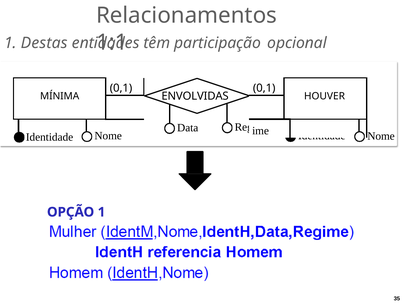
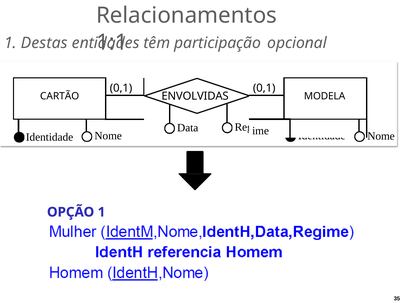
MÍNIMA: MÍNIMA -> CARTÃO
HOUVER: HOUVER -> MODELA
